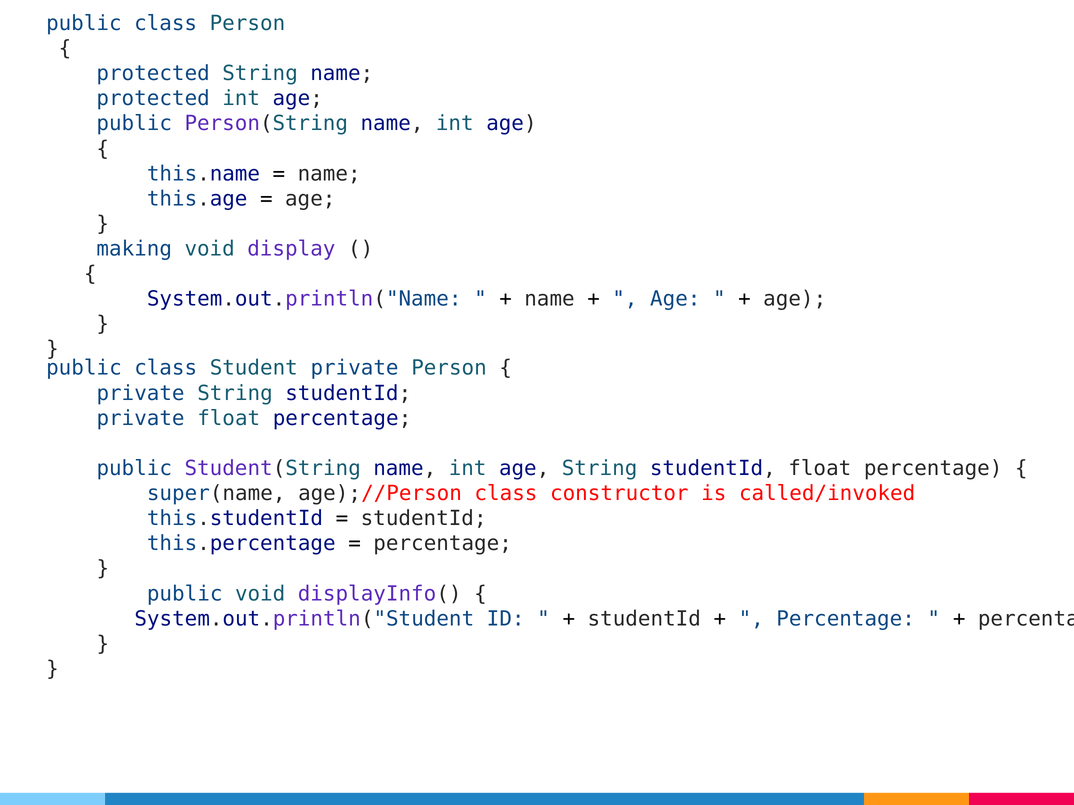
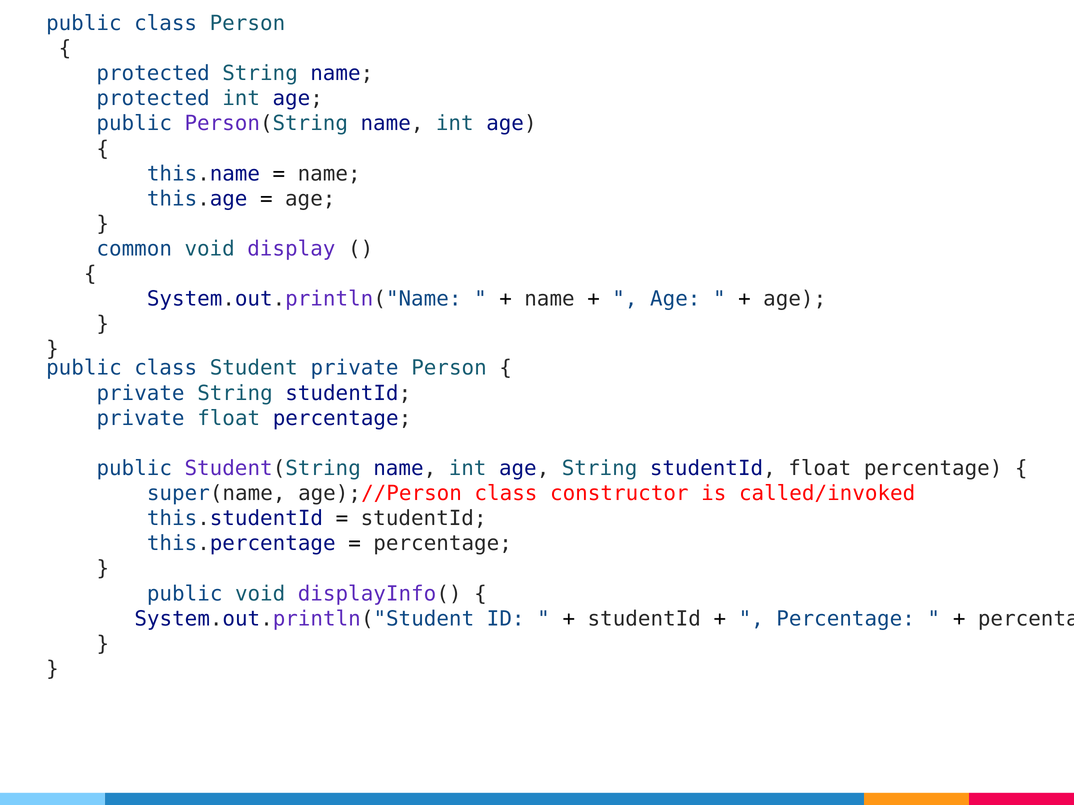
making: making -> common
